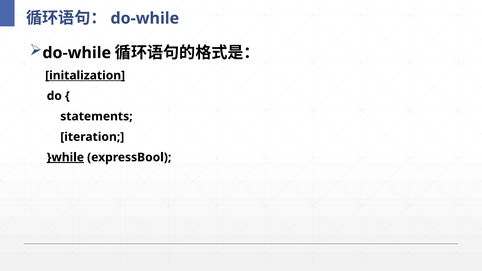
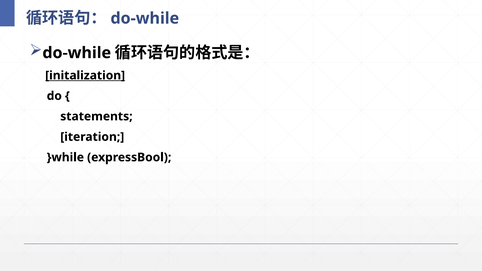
}while underline: present -> none
